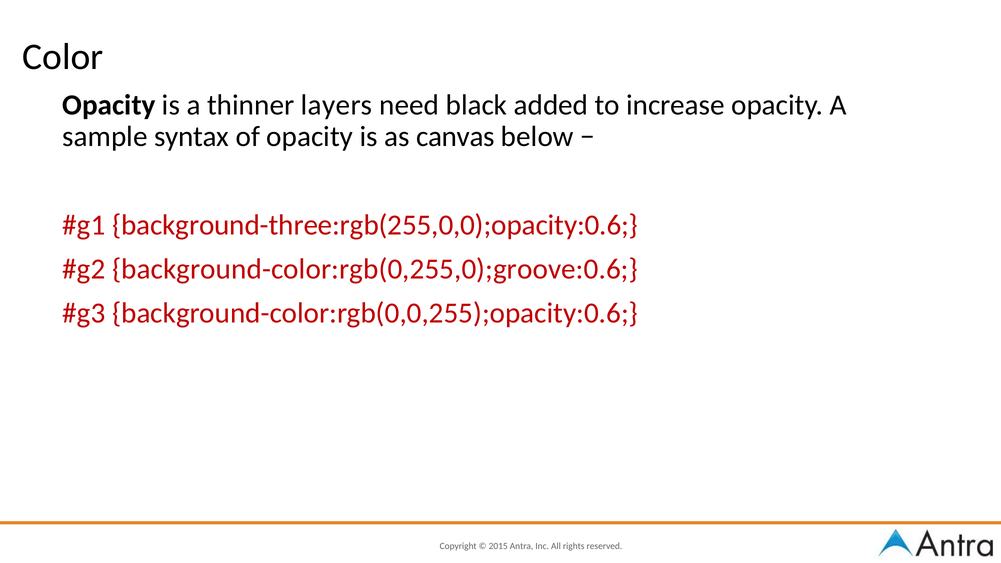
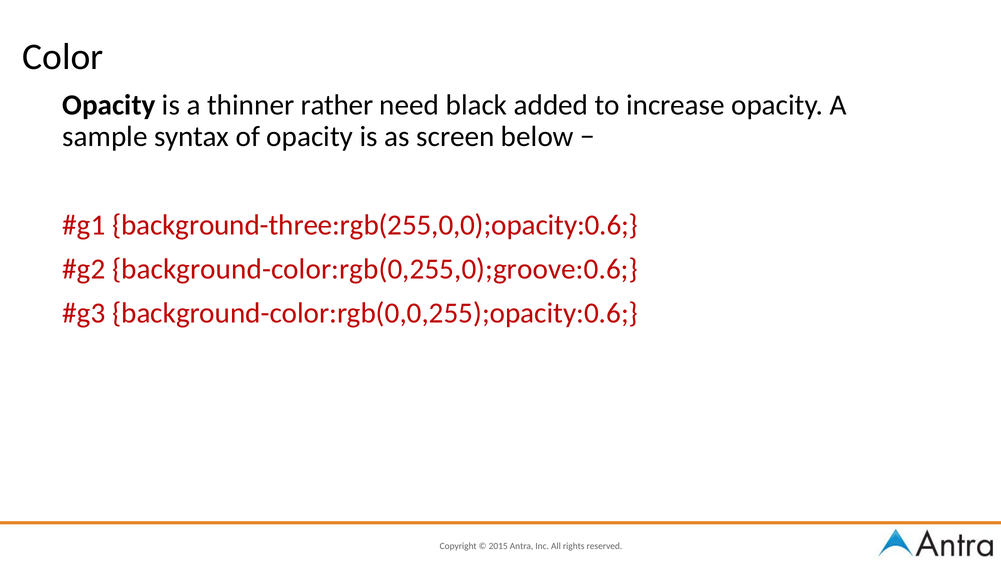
layers: layers -> rather
canvas: canvas -> screen
